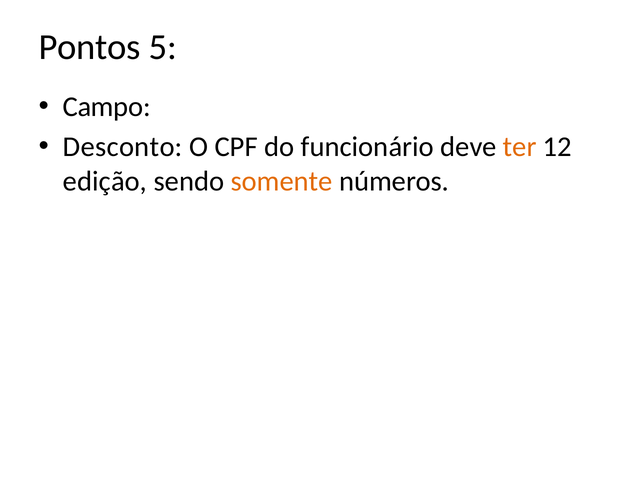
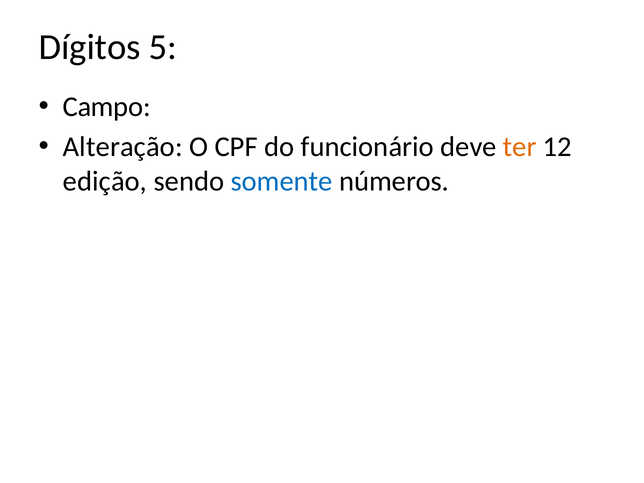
Pontos: Pontos -> Dígitos
Desconto: Desconto -> Alteração
somente colour: orange -> blue
